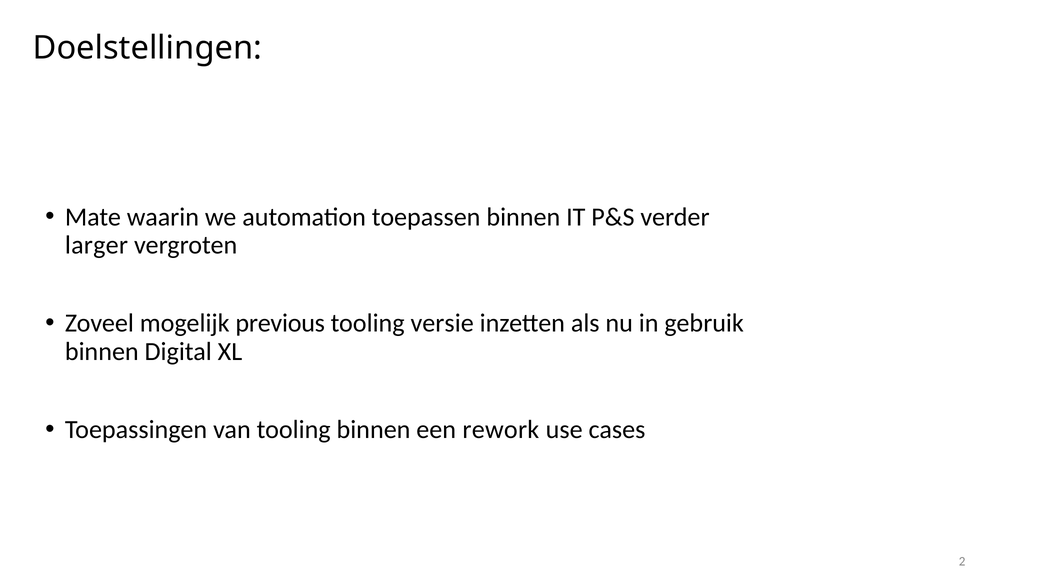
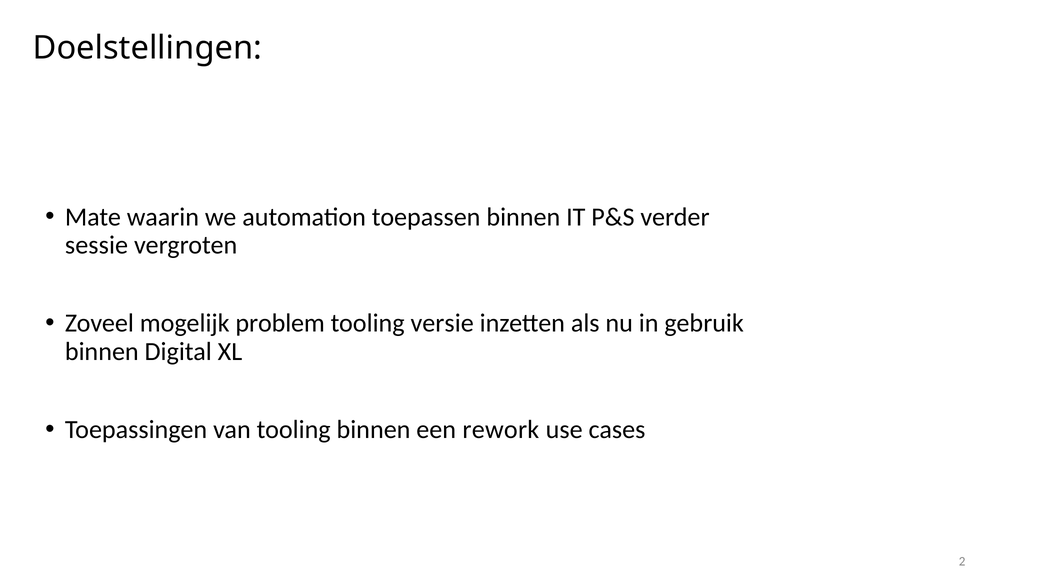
larger: larger -> sessie
previous: previous -> problem
